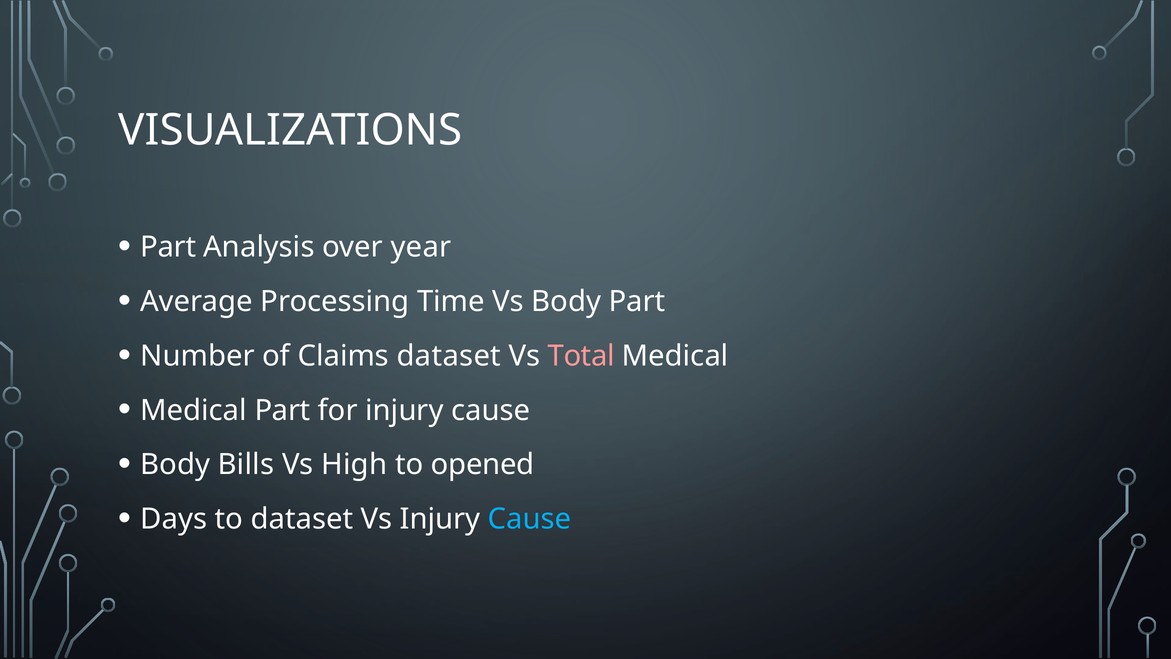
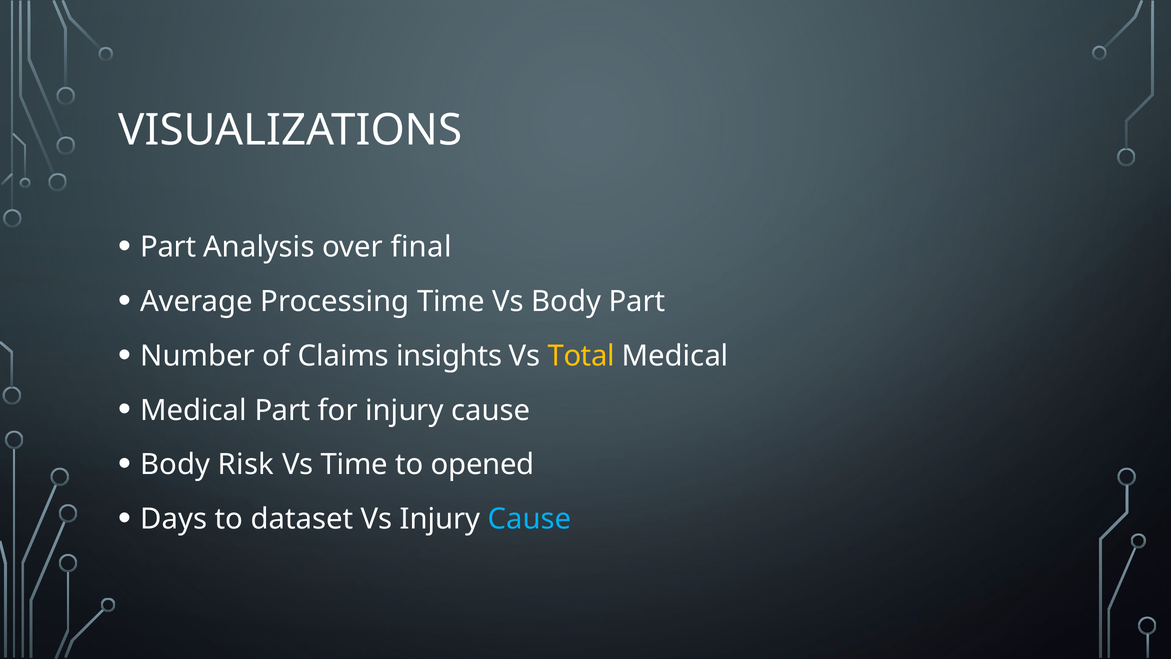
year: year -> final
Claims dataset: dataset -> insights
Total colour: pink -> yellow
Bills: Bills -> Risk
Vs High: High -> Time
